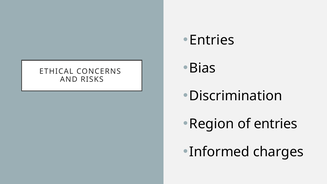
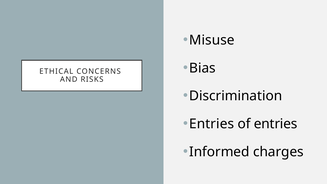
Entries at (212, 40): Entries -> Misuse
Region at (212, 124): Region -> Entries
